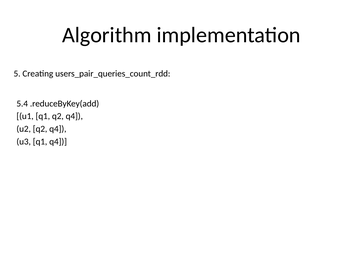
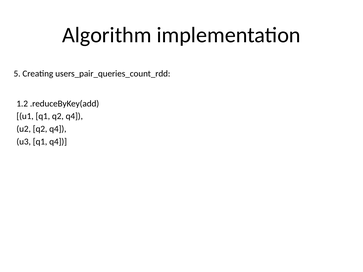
5.4: 5.4 -> 1.2
